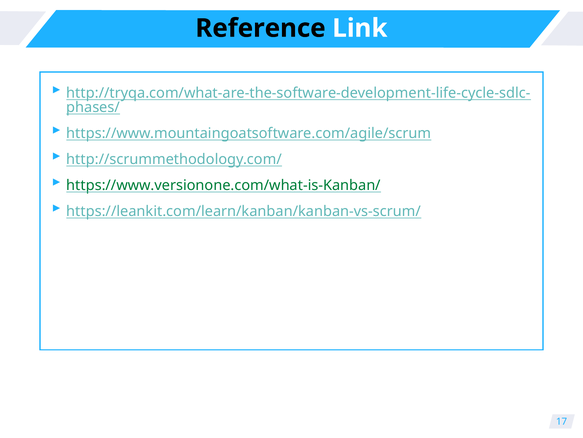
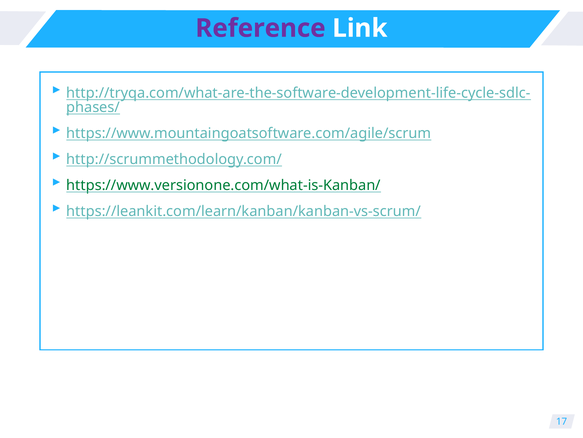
Reference colour: black -> purple
